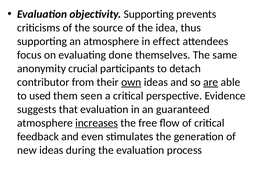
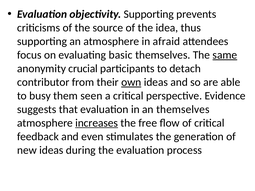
effect: effect -> afraid
done: done -> basic
same underline: none -> present
are underline: present -> none
used: used -> busy
an guaranteed: guaranteed -> themselves
